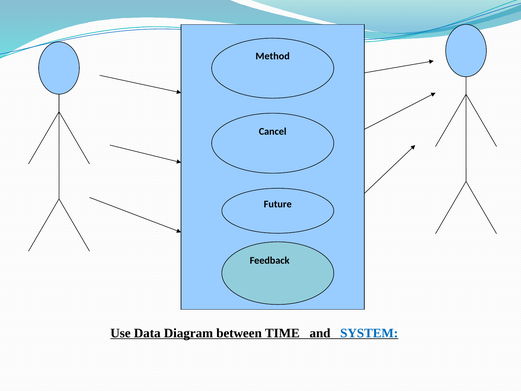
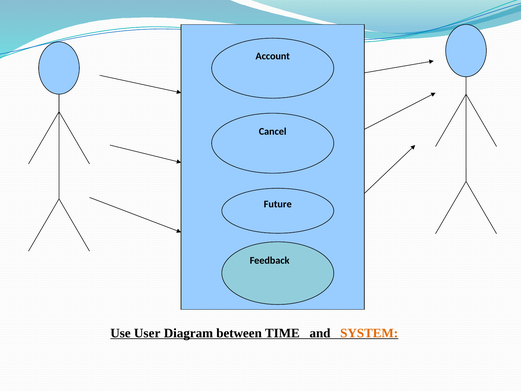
Method: Method -> Account
Data: Data -> User
SYSTEM colour: blue -> orange
